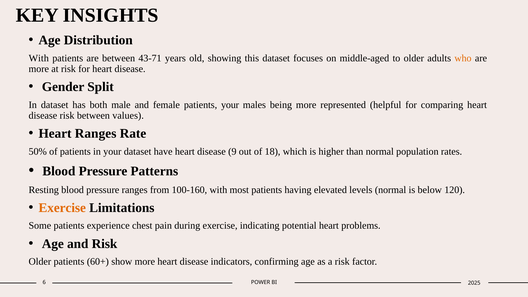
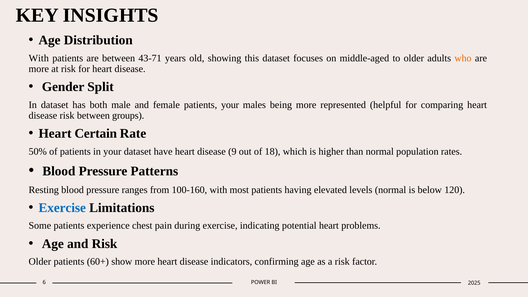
values: values -> groups
Heart Ranges: Ranges -> Certain
Exercise at (62, 208) colour: orange -> blue
